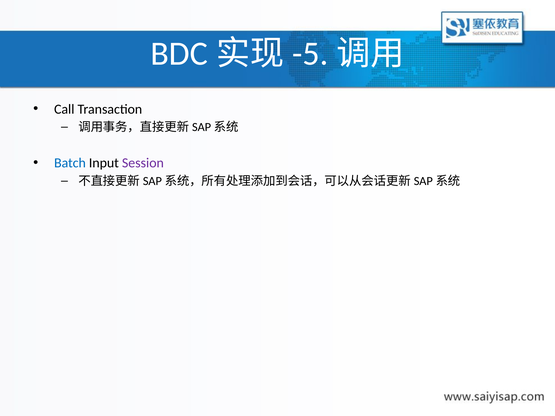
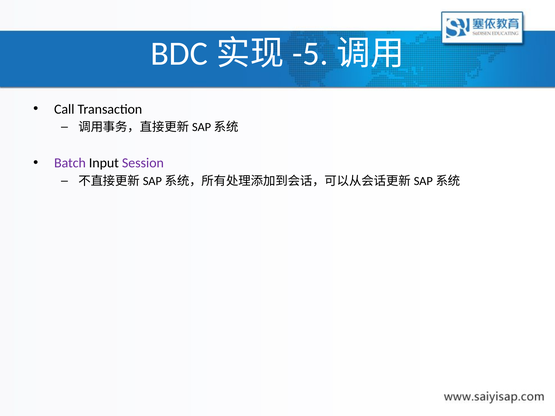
Batch colour: blue -> purple
